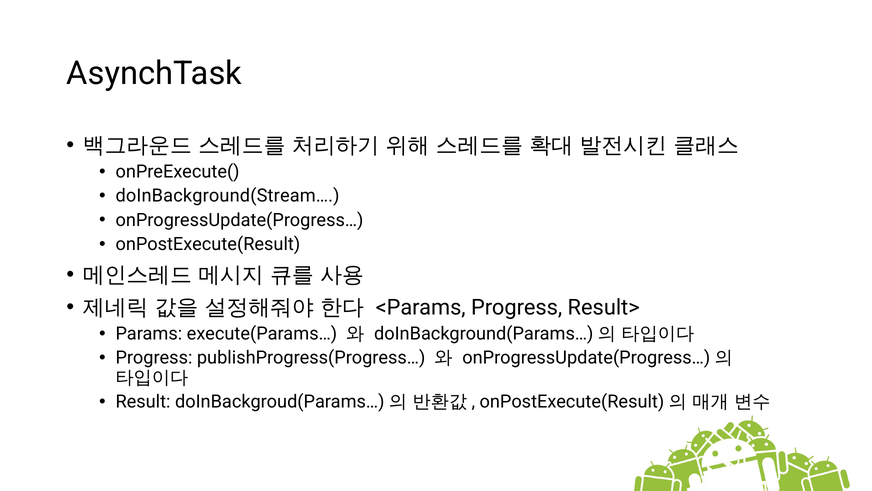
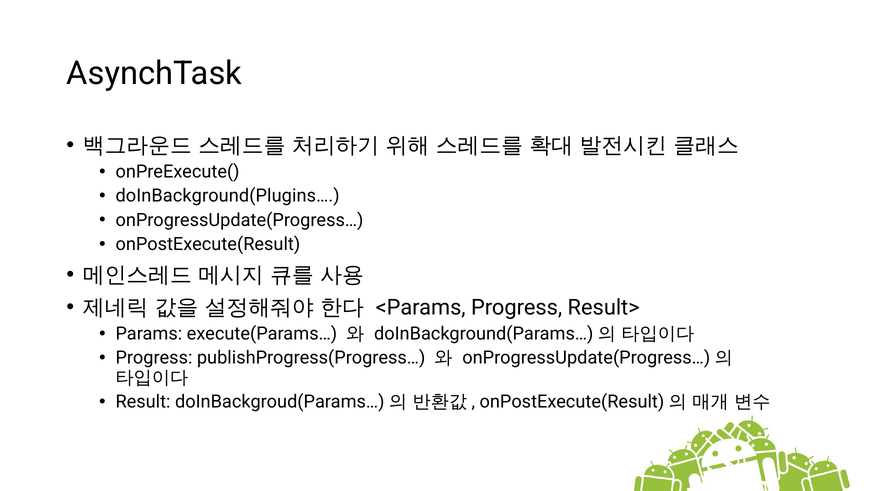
doInBackground(Stream…: doInBackground(Stream… -> doInBackground(Plugins…
